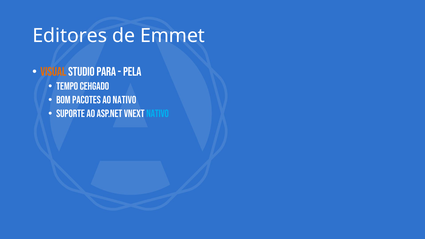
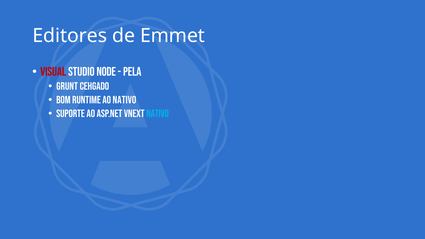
Visual colour: orange -> red
para: para -> node
Tempo: Tempo -> Grunt
pacotes: pacotes -> runtime
